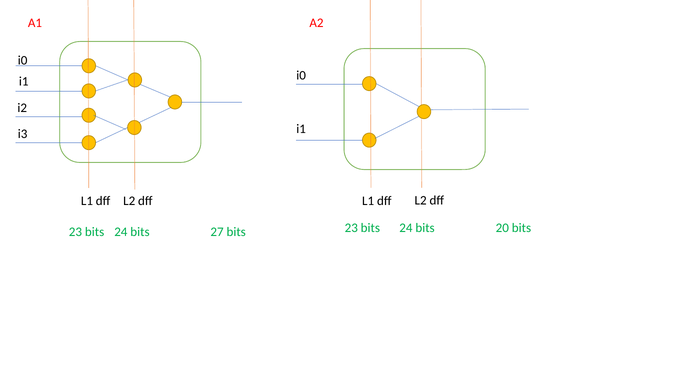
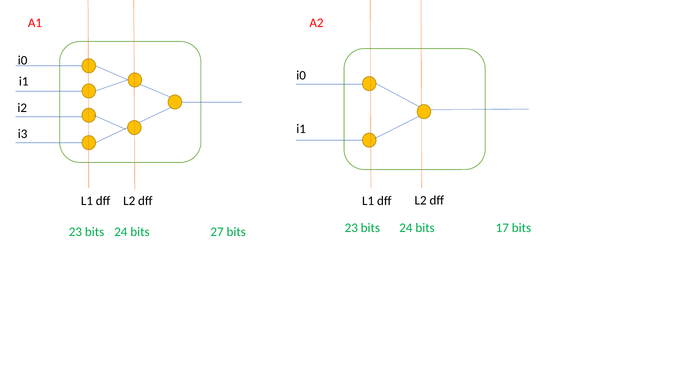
20: 20 -> 17
